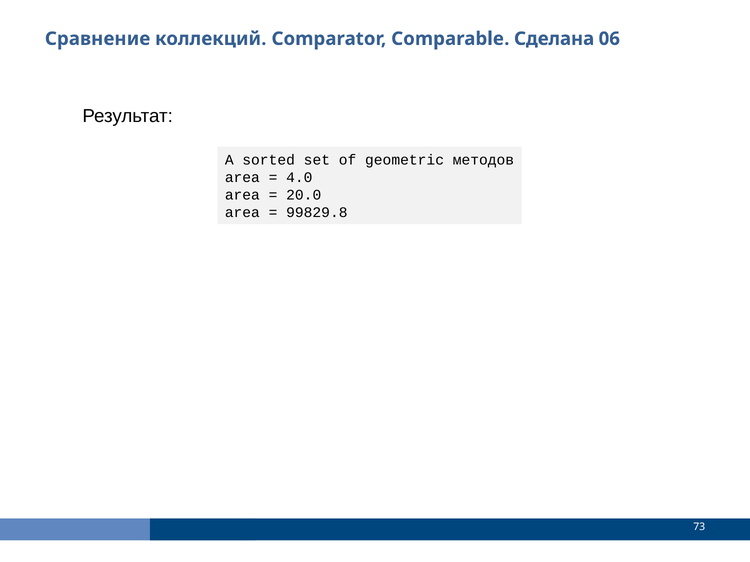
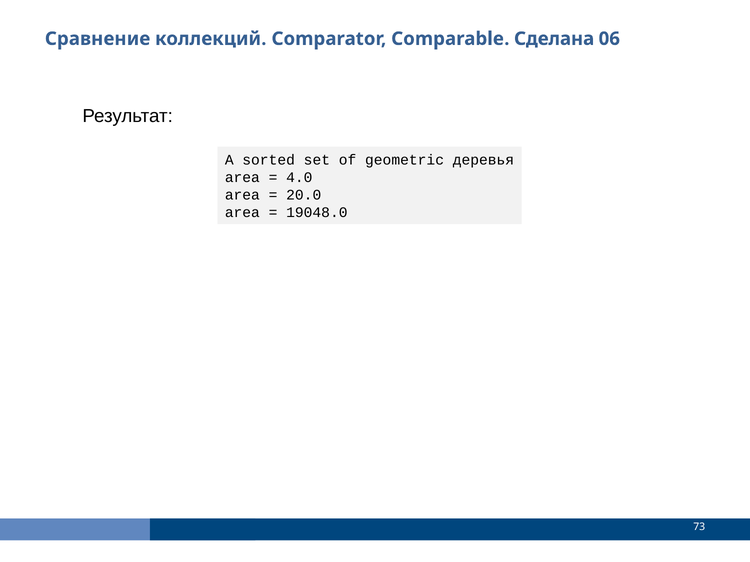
методов: методов -> деревья
99829.8: 99829.8 -> 19048.0
